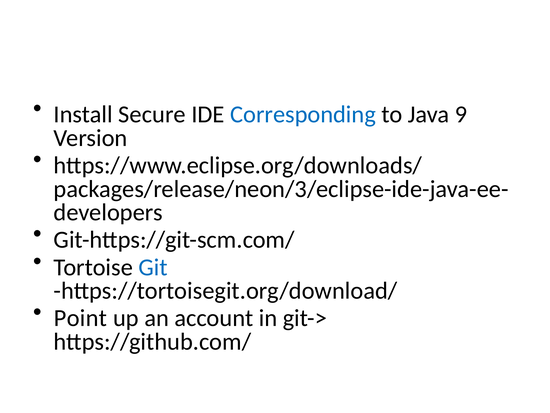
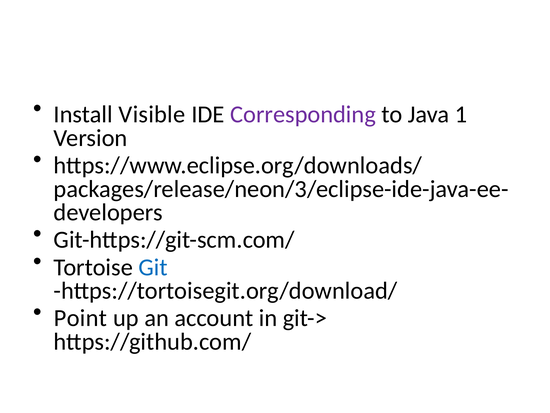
Secure: Secure -> Visible
Corresponding colour: blue -> purple
9: 9 -> 1
